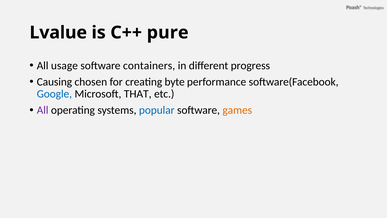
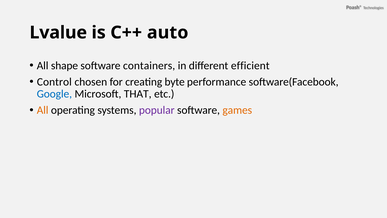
pure: pure -> auto
usage: usage -> shape
progress: progress -> efficient
Causing: Causing -> Control
All at (43, 110) colour: purple -> orange
popular colour: blue -> purple
